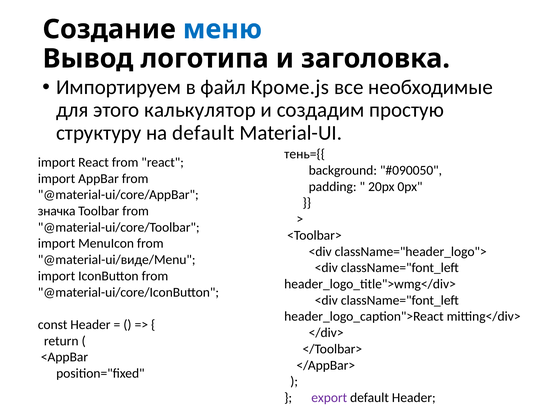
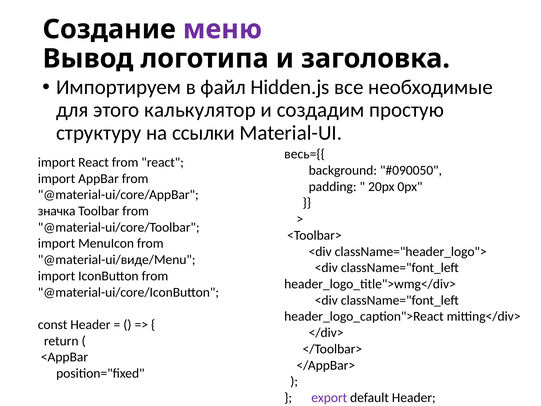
меню colour: blue -> purple
Кроме.js: Кроме.js -> Hidden.js
на default: default -> ссылки
тень={{: тень={{ -> весь={{
